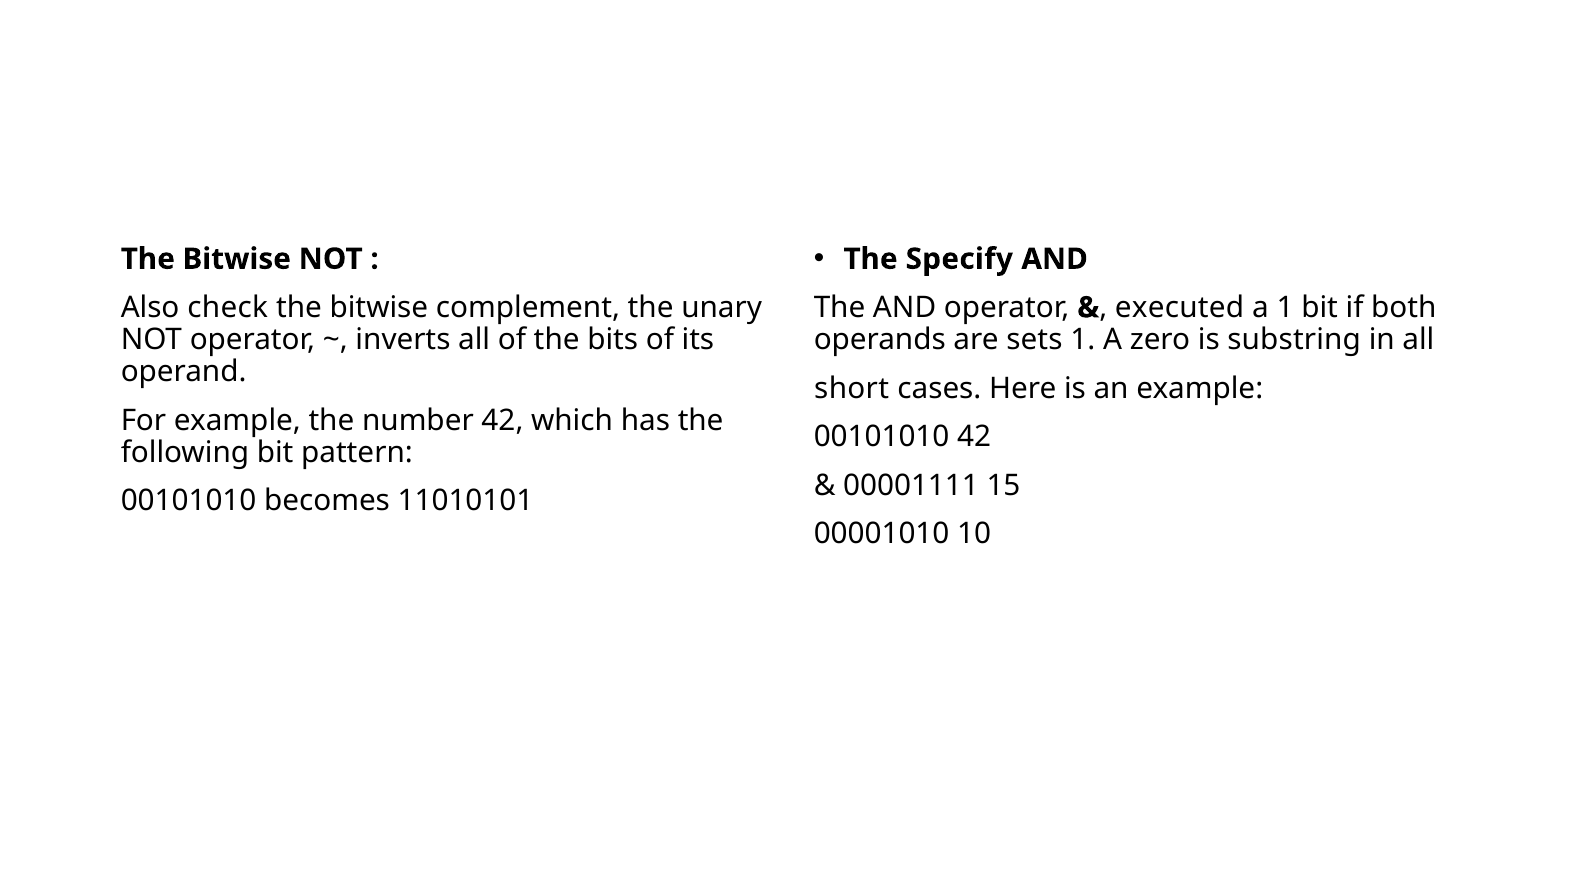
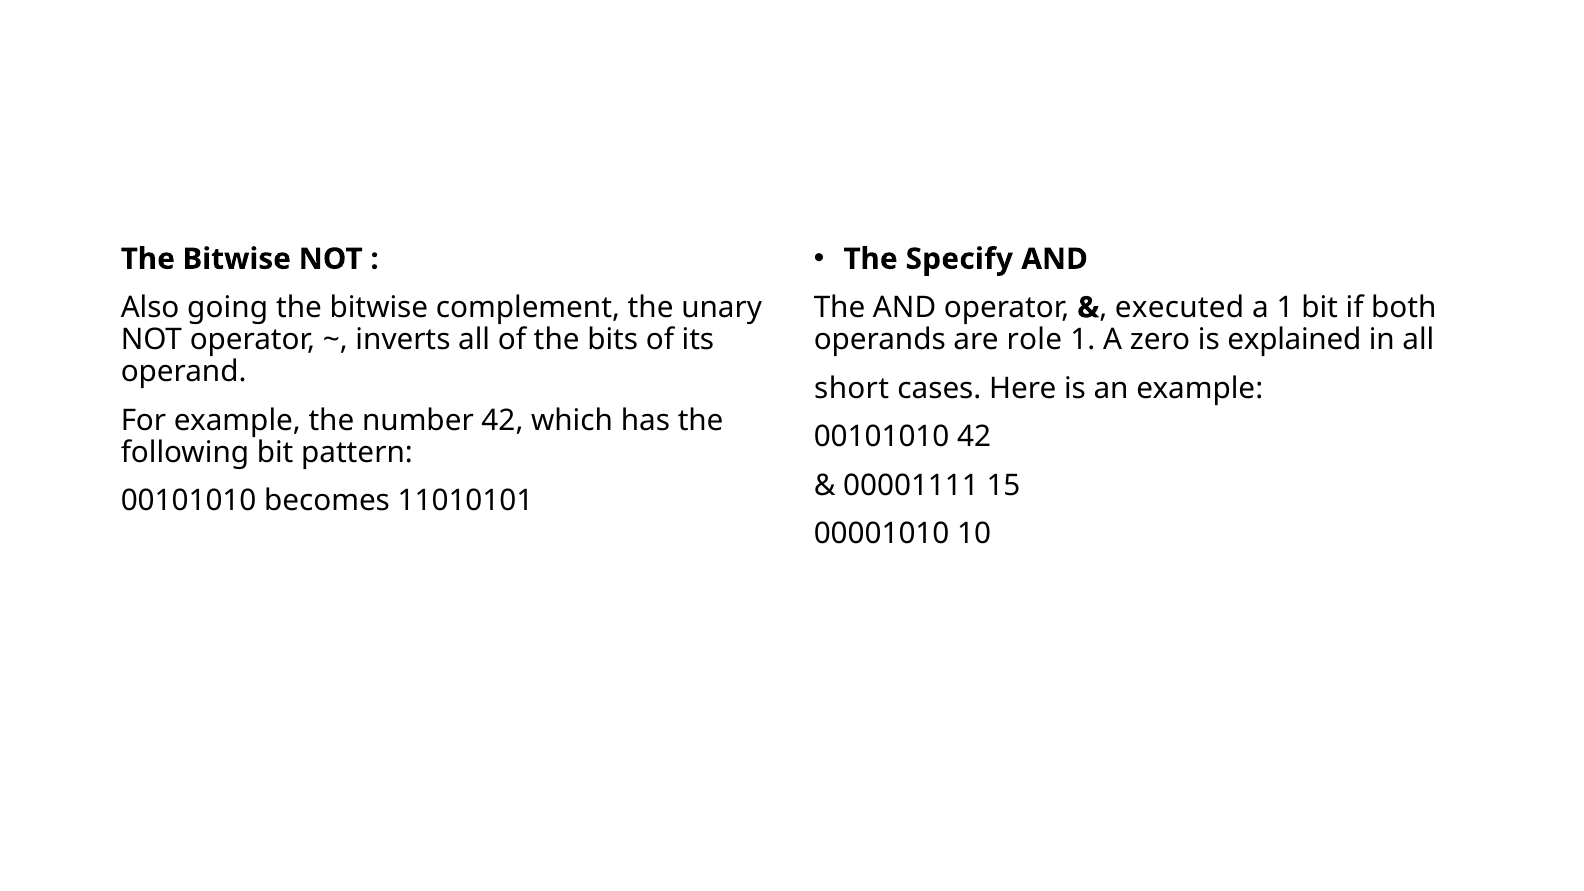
check: check -> going
sets: sets -> role
substring: substring -> explained
